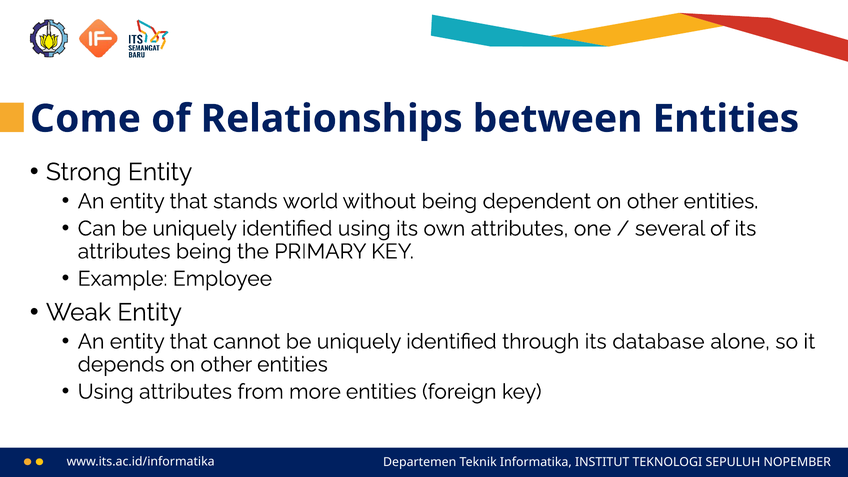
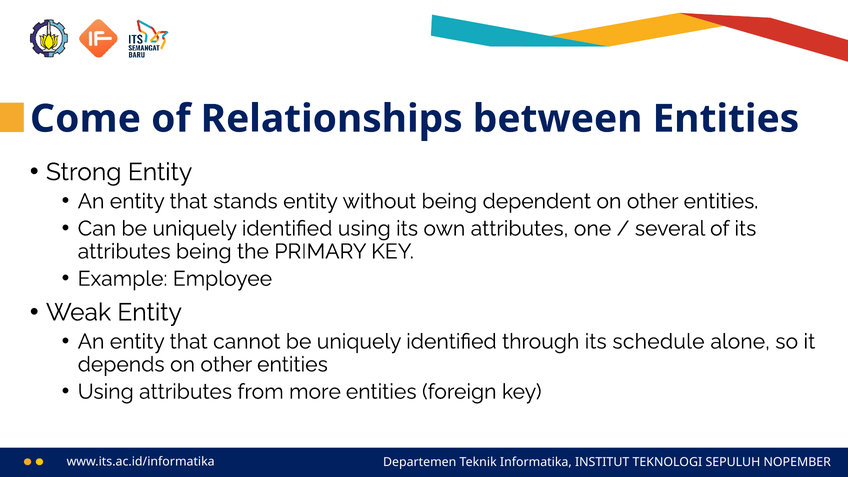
stands world: world -> entity
database: database -> schedule
